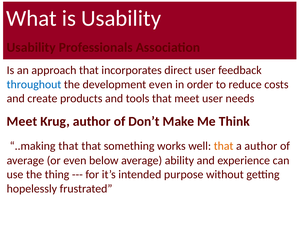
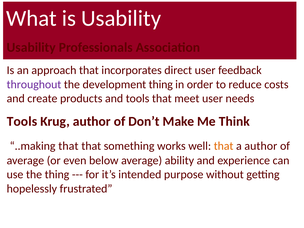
throughout colour: blue -> purple
development even: even -> thing
Meet at (22, 121): Meet -> Tools
